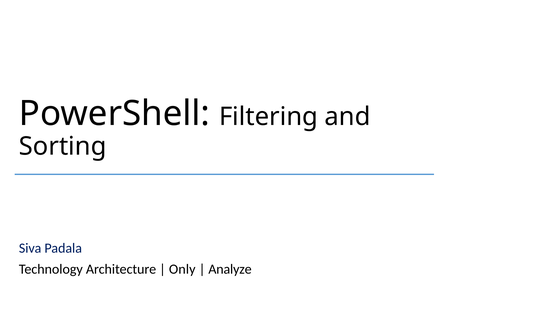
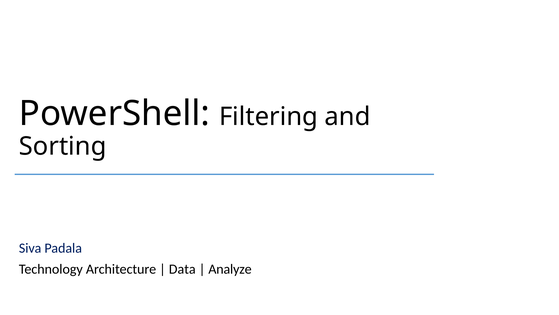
Only: Only -> Data
